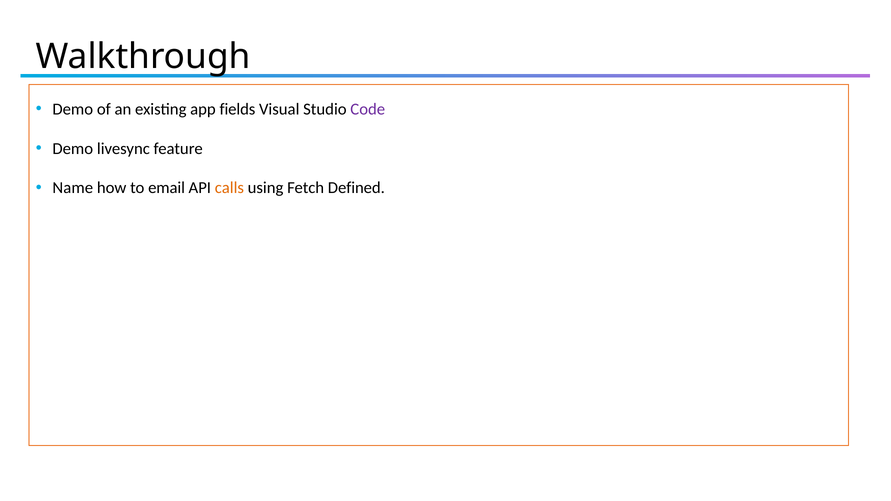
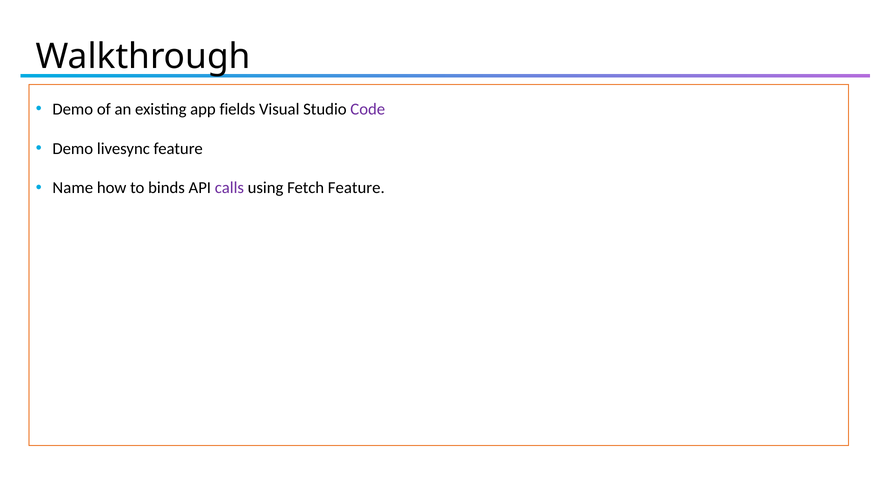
email: email -> binds
calls colour: orange -> purple
Fetch Defined: Defined -> Feature
